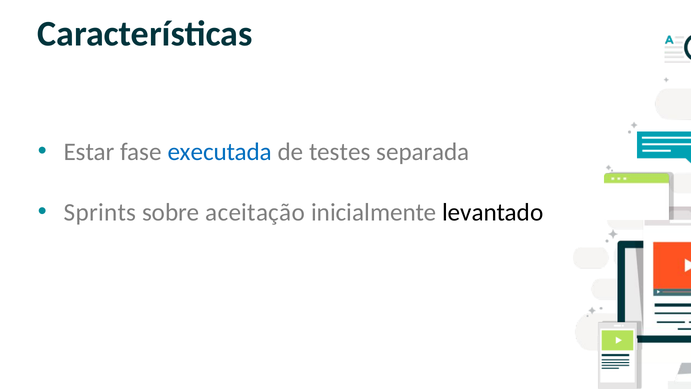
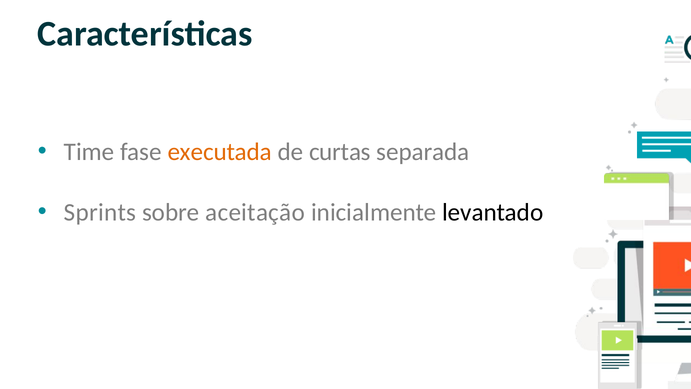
Estar: Estar -> Time
executada colour: blue -> orange
testes: testes -> curtas
